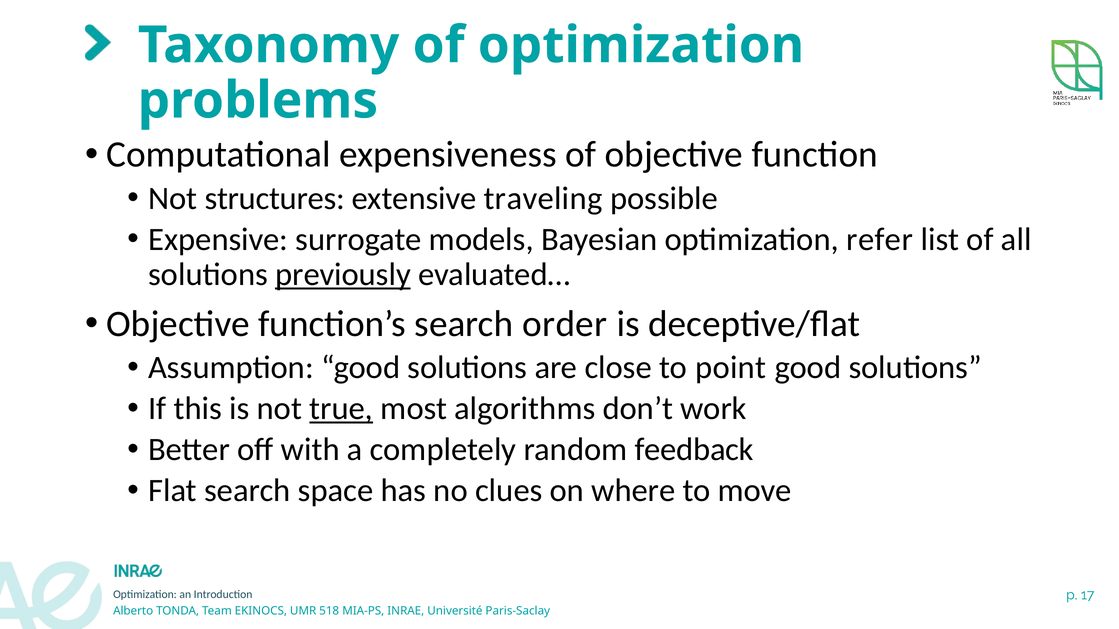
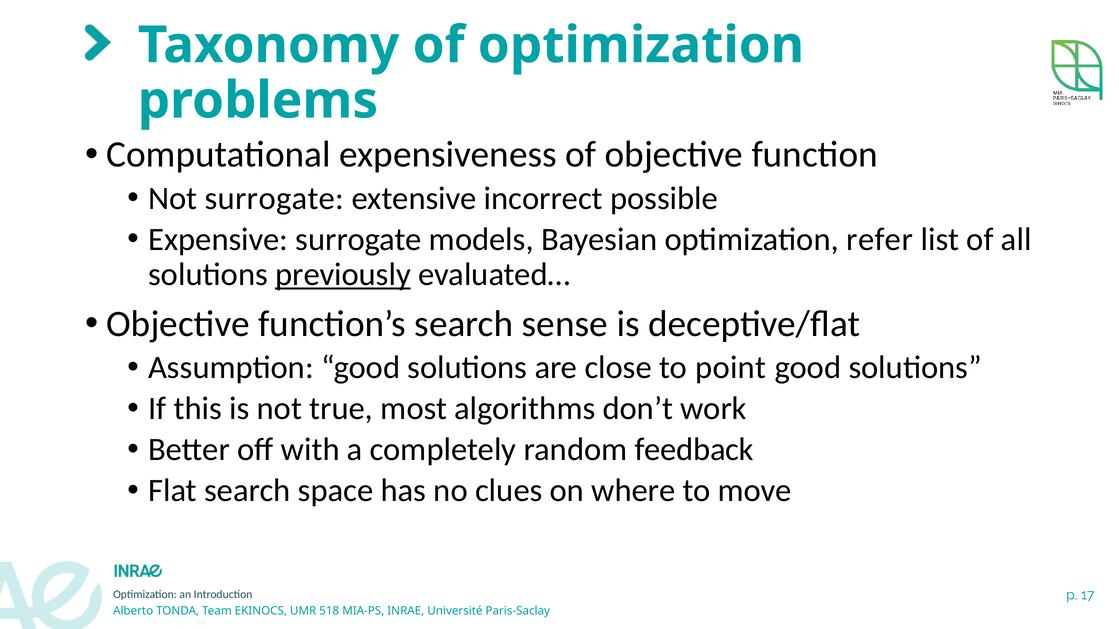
Not structures: structures -> surrogate
traveling: traveling -> incorrect
order: order -> sense
true underline: present -> none
